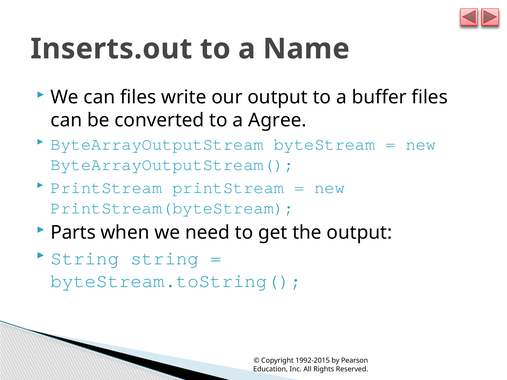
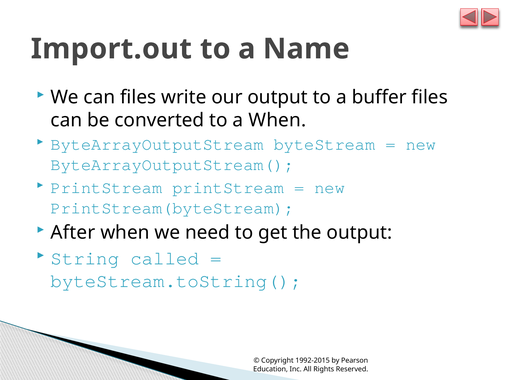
Inserts.out: Inserts.out -> Import.out
a Agree: Agree -> When
Parts: Parts -> After
String string: string -> called
